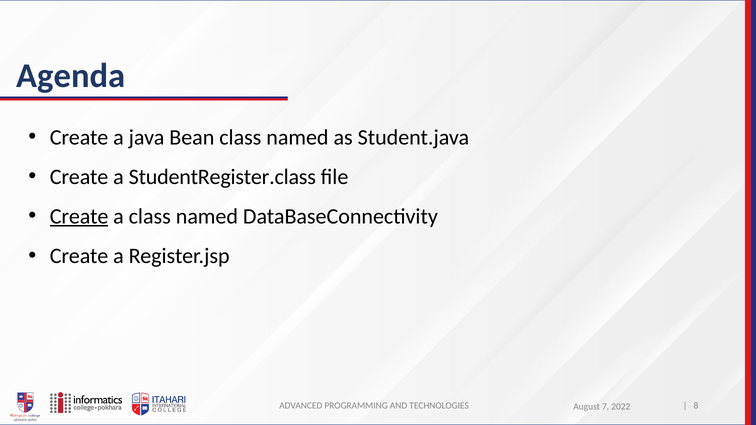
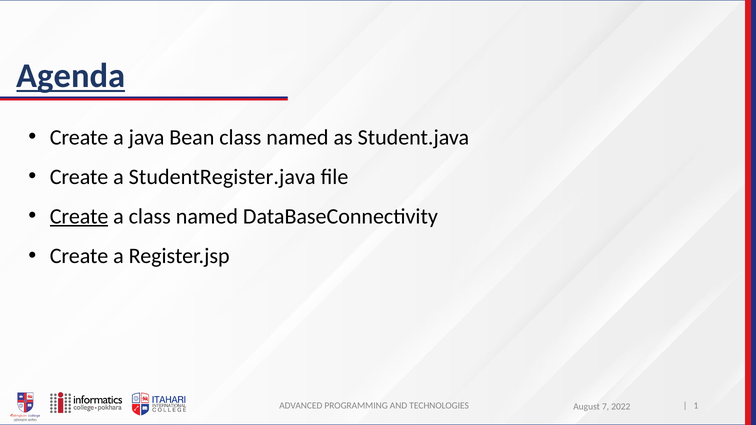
Agenda underline: none -> present
StudentRegister.class: StudentRegister.class -> StudentRegister.java
8: 8 -> 1
